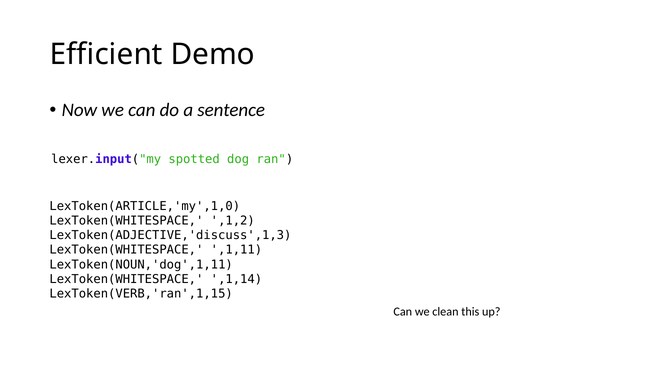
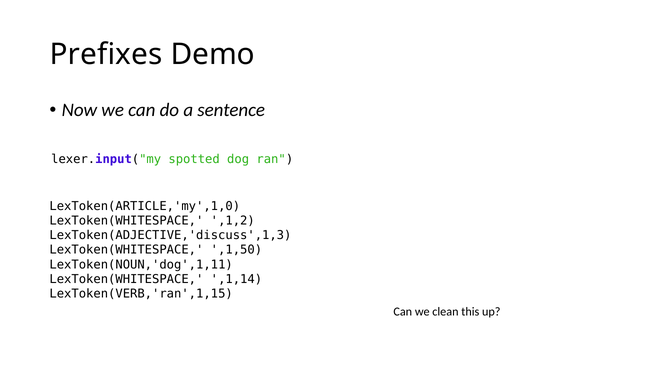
Efficient: Efficient -> Prefixes
,1,11: ,1,11 -> ,1,50
